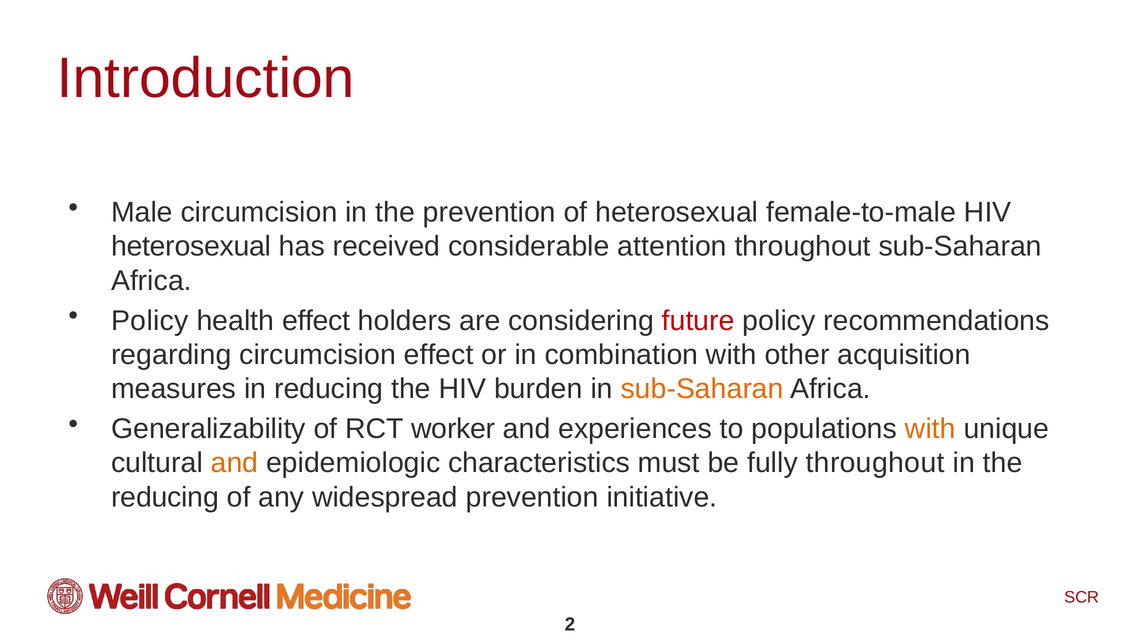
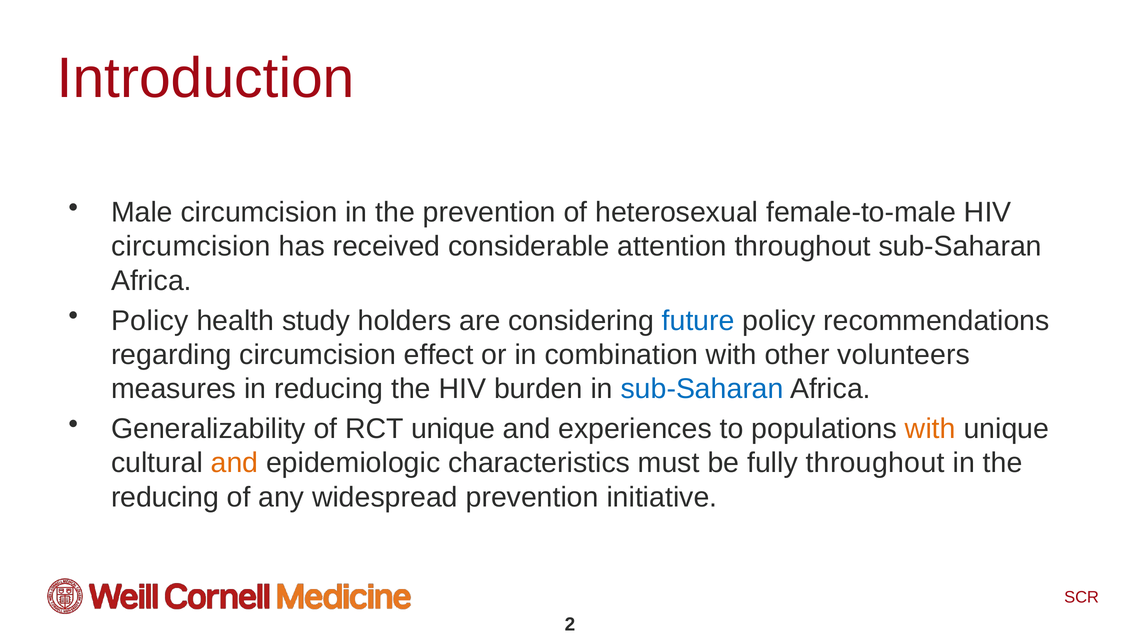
heterosexual at (191, 247): heterosexual -> circumcision
health effect: effect -> study
future colour: red -> blue
acquisition: acquisition -> volunteers
sub-Saharan at (702, 389) colour: orange -> blue
RCT worker: worker -> unique
